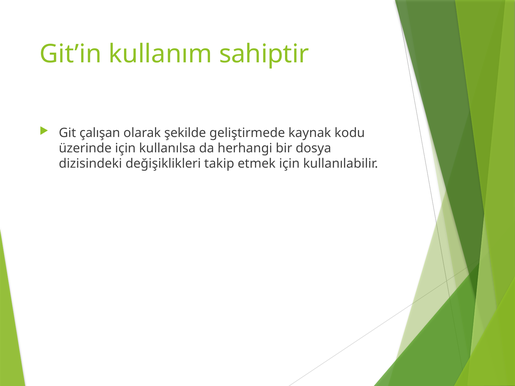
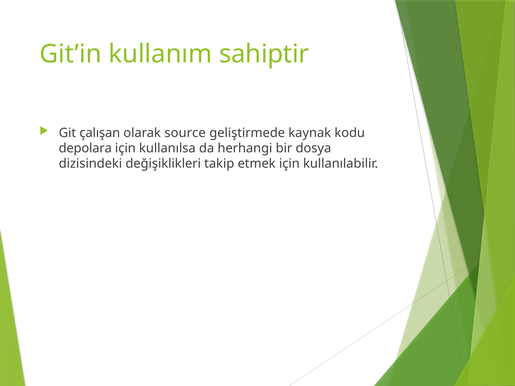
şekilde: şekilde -> source
üzerinde: üzerinde -> depolara
